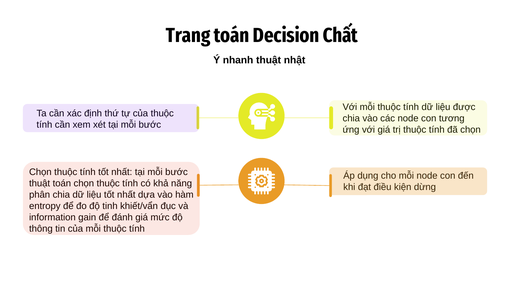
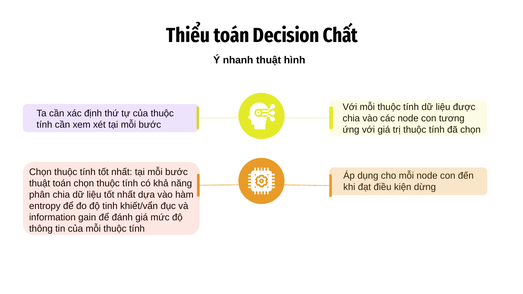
Trang: Trang -> Thiểu
nhật: nhật -> hình
